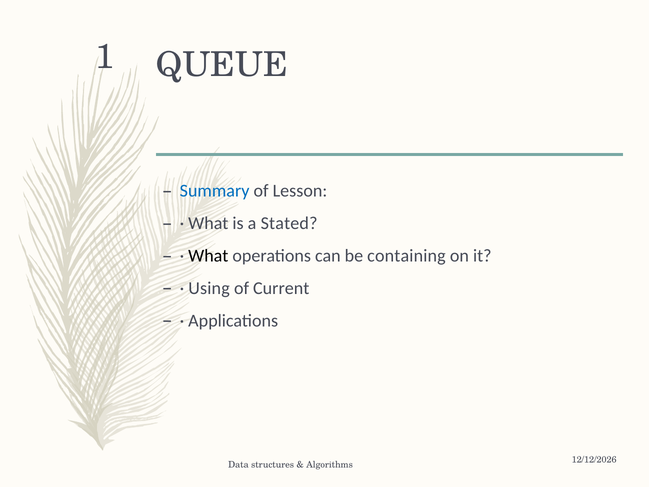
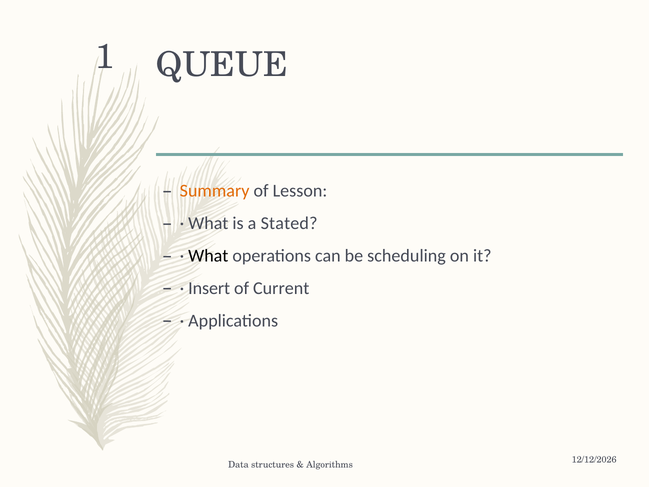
Summary colour: blue -> orange
containing: containing -> scheduling
Using: Using -> Insert
